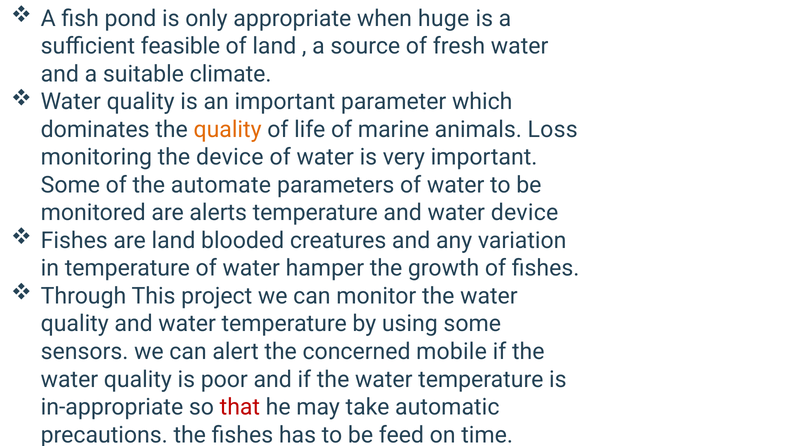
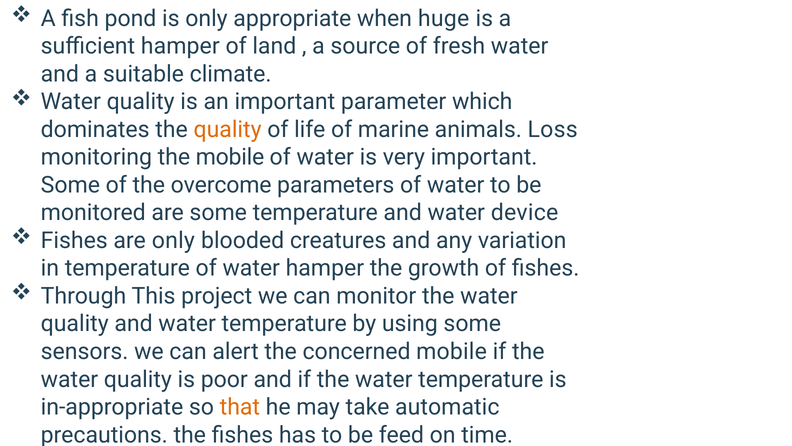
sufficient feasible: feasible -> hamper
the device: device -> mobile
automate: automate -> overcome
are alerts: alerts -> some
are land: land -> only
that colour: red -> orange
